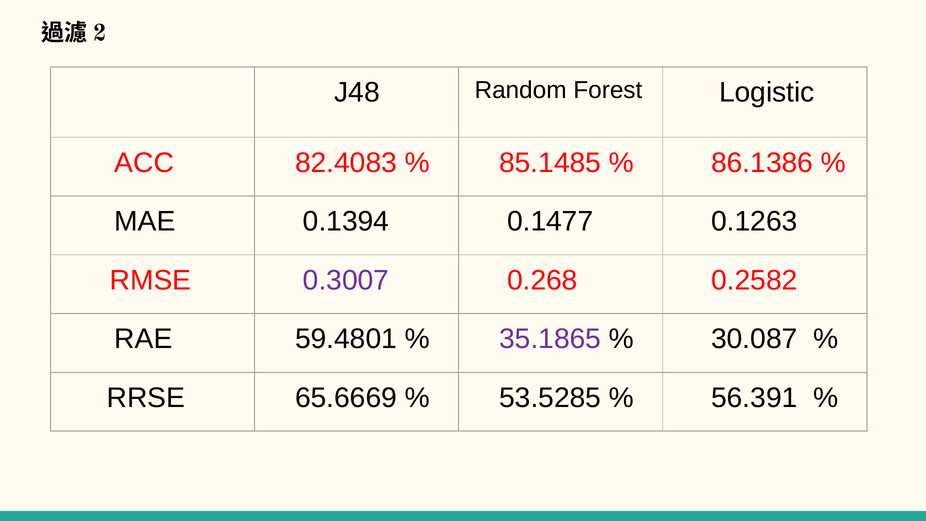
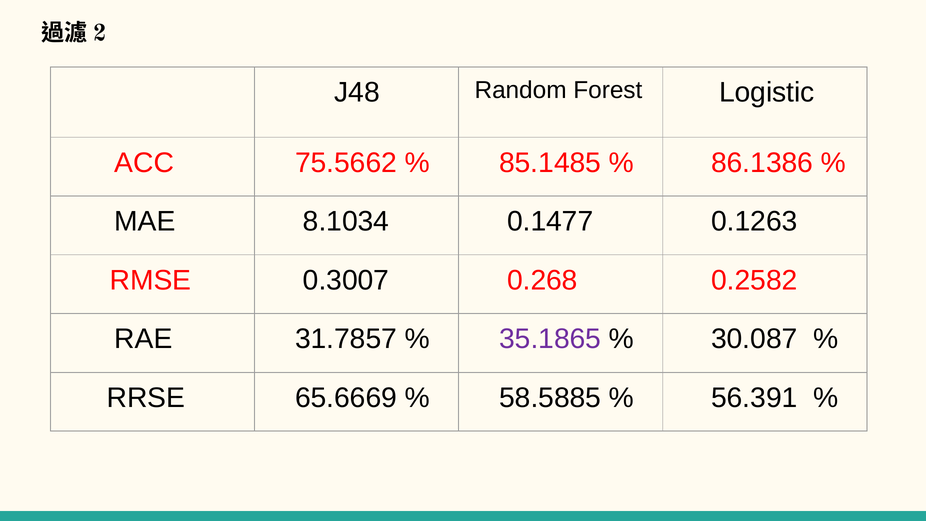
82.4083: 82.4083 -> 75.5662
0.1394: 0.1394 -> 8.1034
0.3007 colour: purple -> black
59.4801: 59.4801 -> 31.7857
53.5285: 53.5285 -> 58.5885
